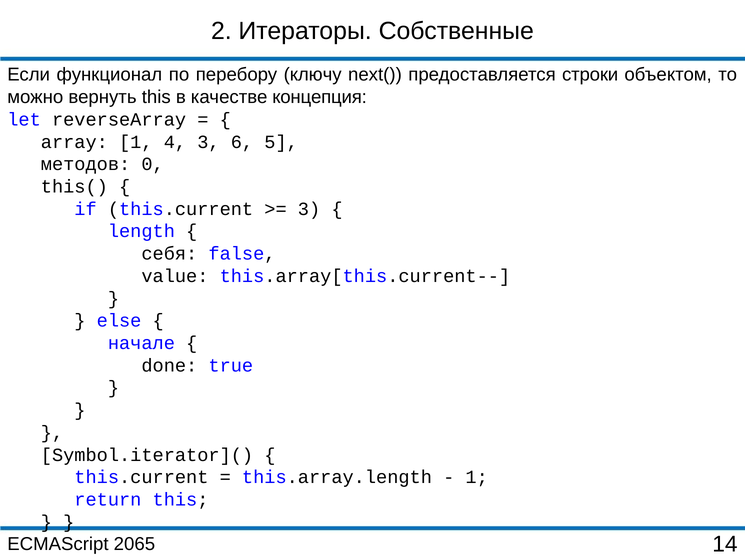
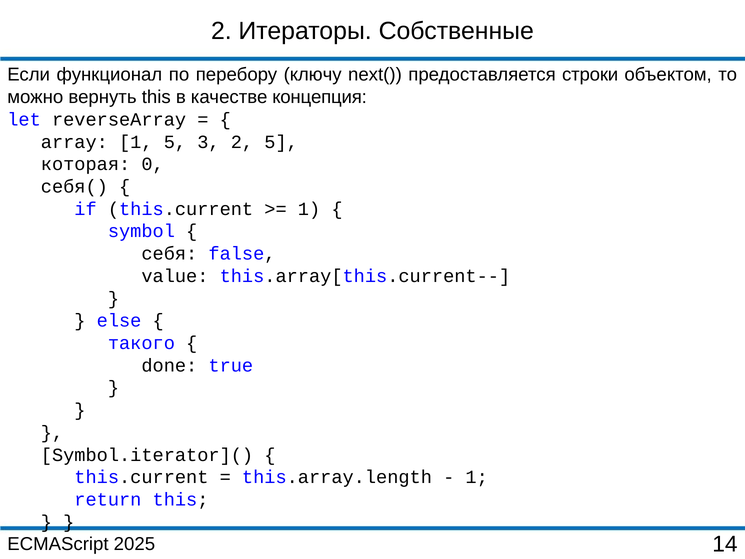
1 4: 4 -> 5
3 6: 6 -> 2
методов: методов -> которая
this(: this( -> себя(
3 at (309, 209): 3 -> 1
length: length -> symbol
начале: начале -> такого
2065: 2065 -> 2025
